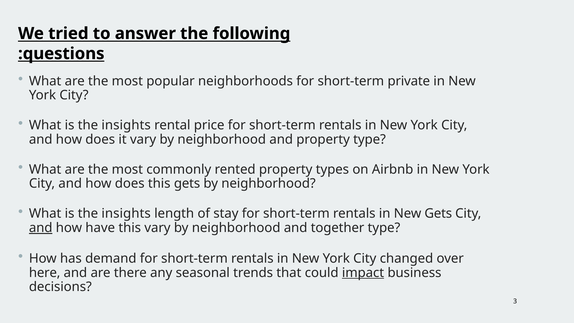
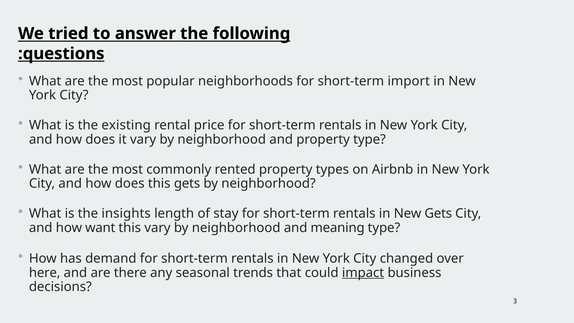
private: private -> import
insights at (126, 125): insights -> existing
and at (41, 228) underline: present -> none
have: have -> want
together: together -> meaning
